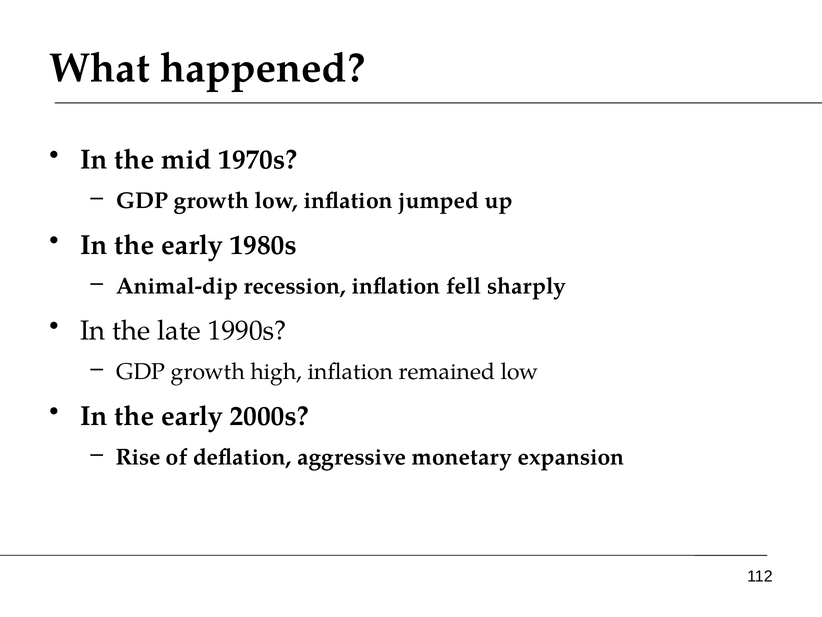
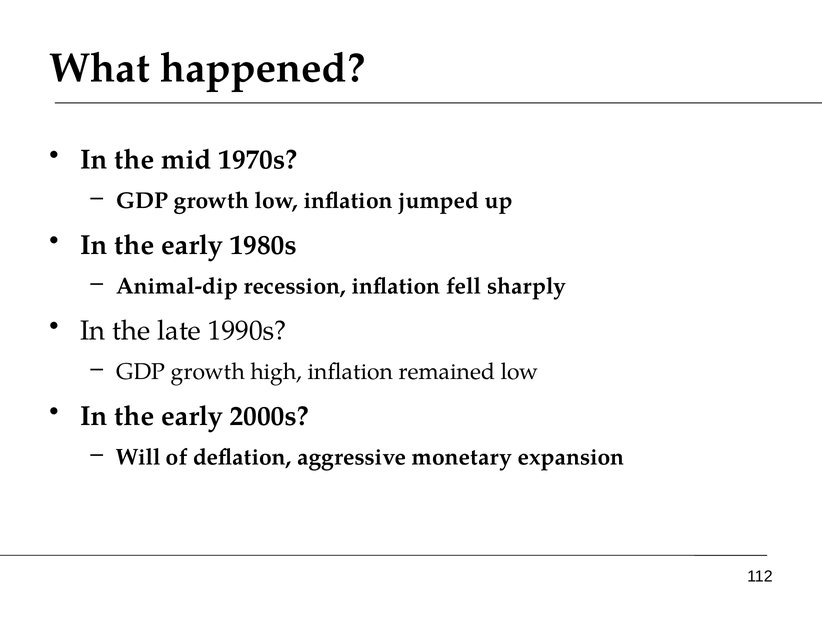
Rise: Rise -> Will
